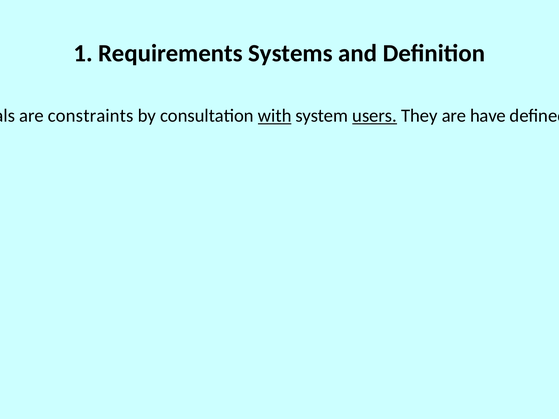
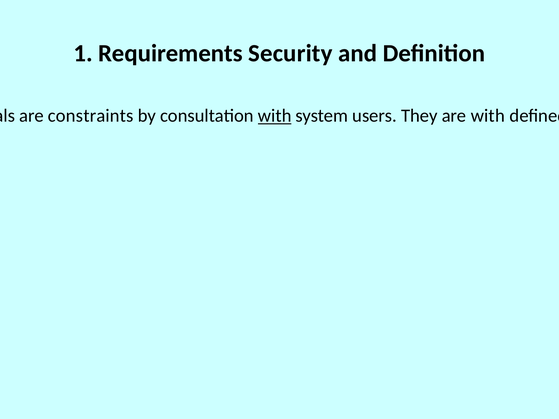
Systems: Systems -> Security
users underline: present -> none
are have: have -> with
